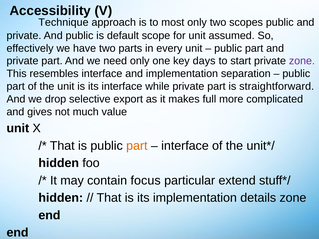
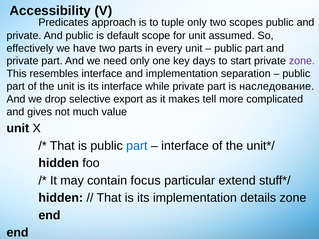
Technique: Technique -> Predicates
most: most -> tuple
straightforward: straightforward -> наследование
full: full -> tell
part at (137, 146) colour: orange -> blue
